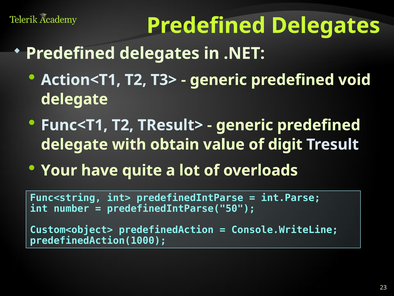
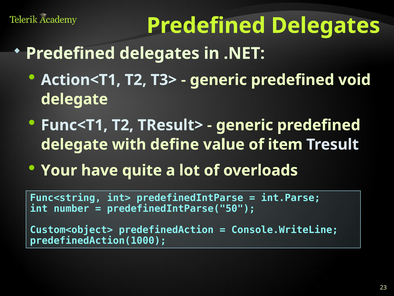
obtain: obtain -> define
digit: digit -> item
